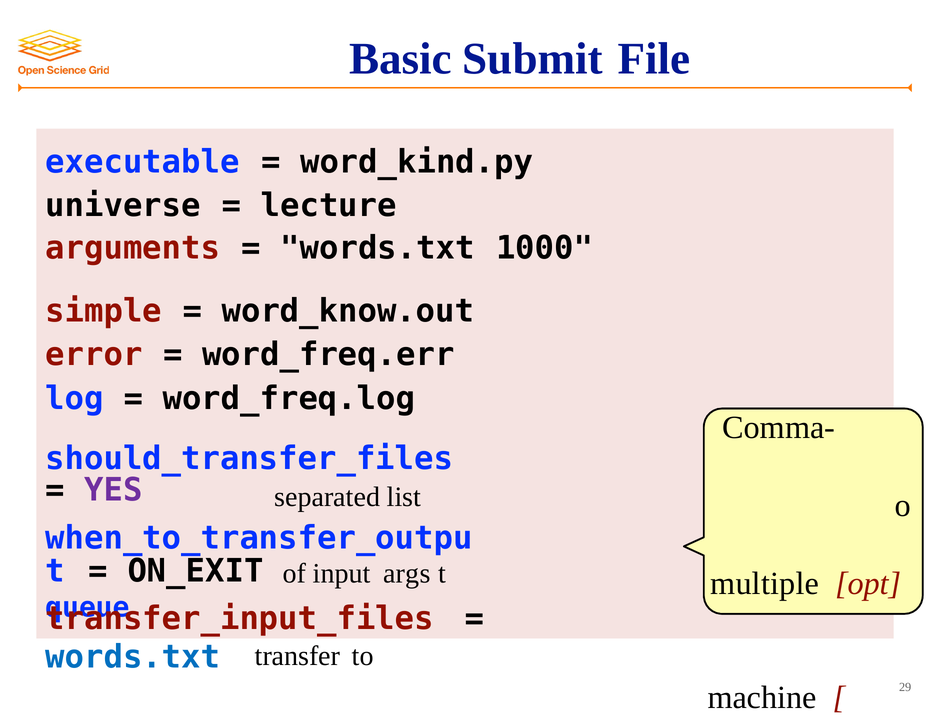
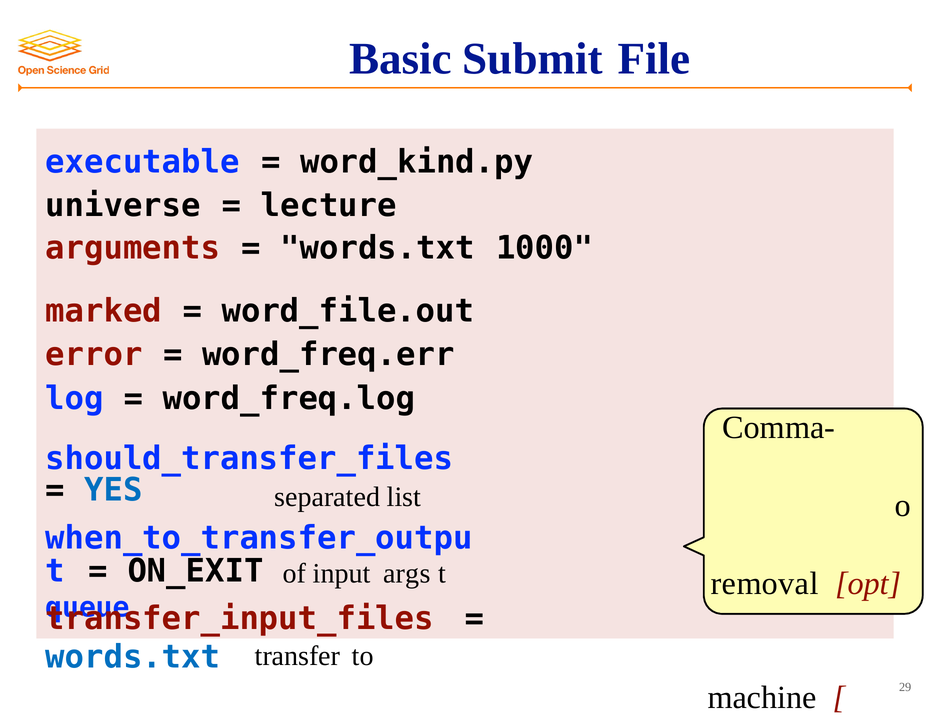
simple: simple -> marked
word_know.out: word_know.out -> word_file.out
YES colour: purple -> blue
multiple: multiple -> removal
